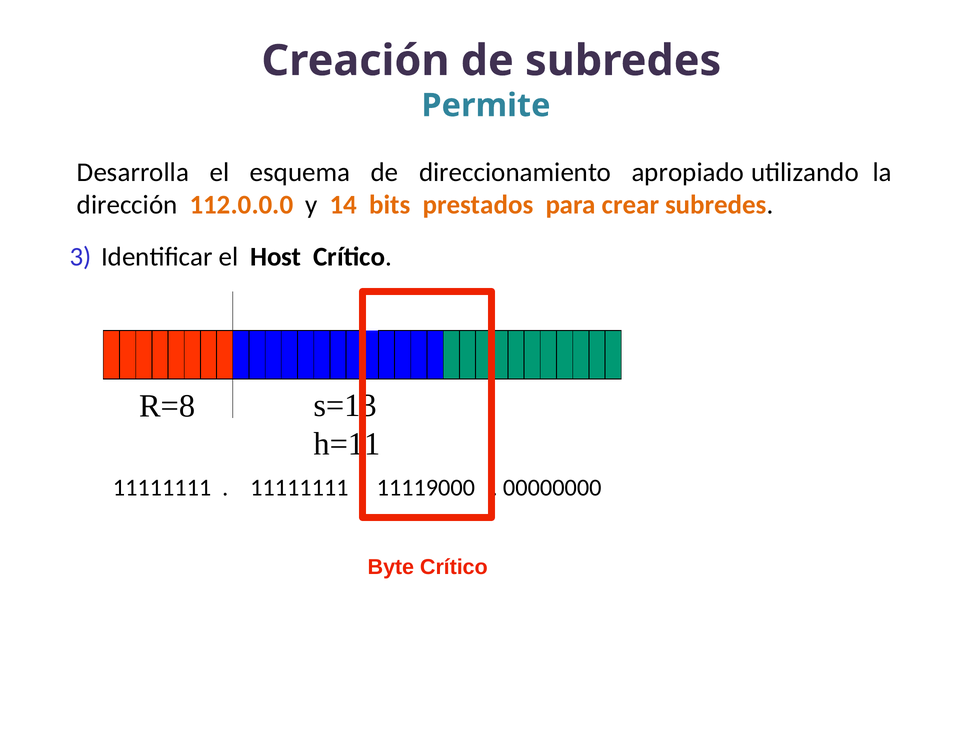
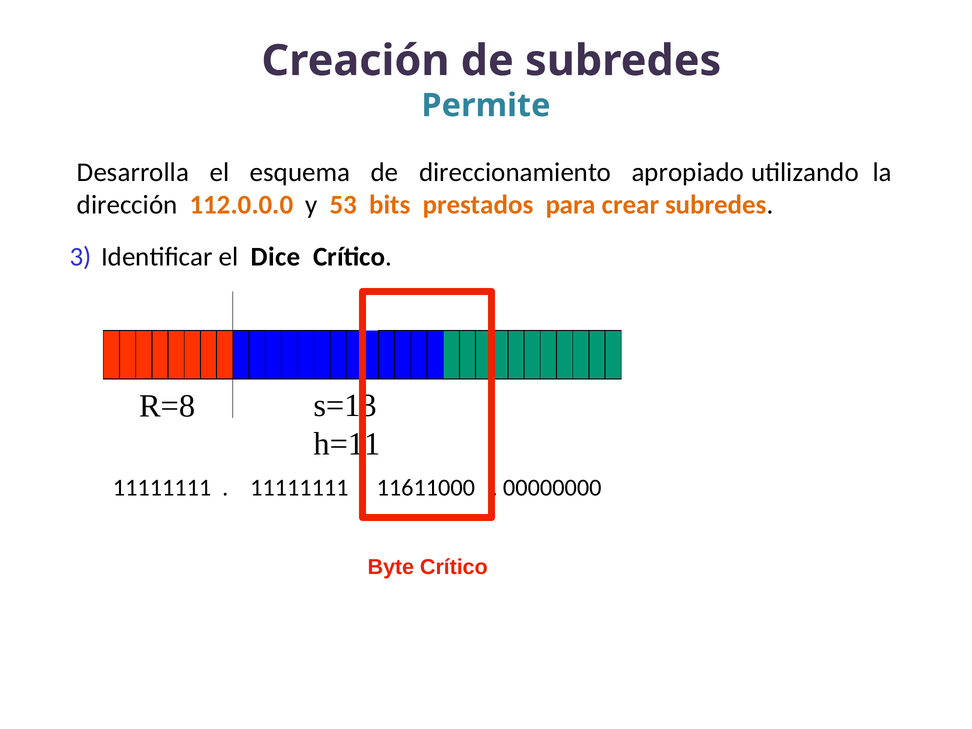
14: 14 -> 53
Host: Host -> Dice
11119000: 11119000 -> 11611000
